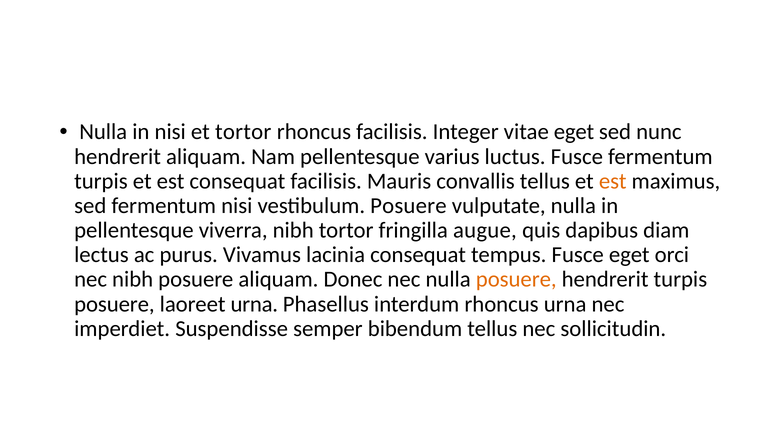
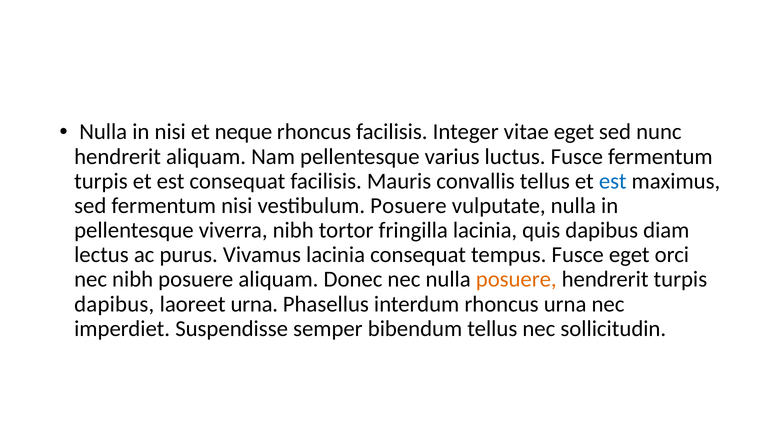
et tortor: tortor -> neque
est at (613, 181) colour: orange -> blue
fringilla augue: augue -> lacinia
posuere at (114, 304): posuere -> dapibus
